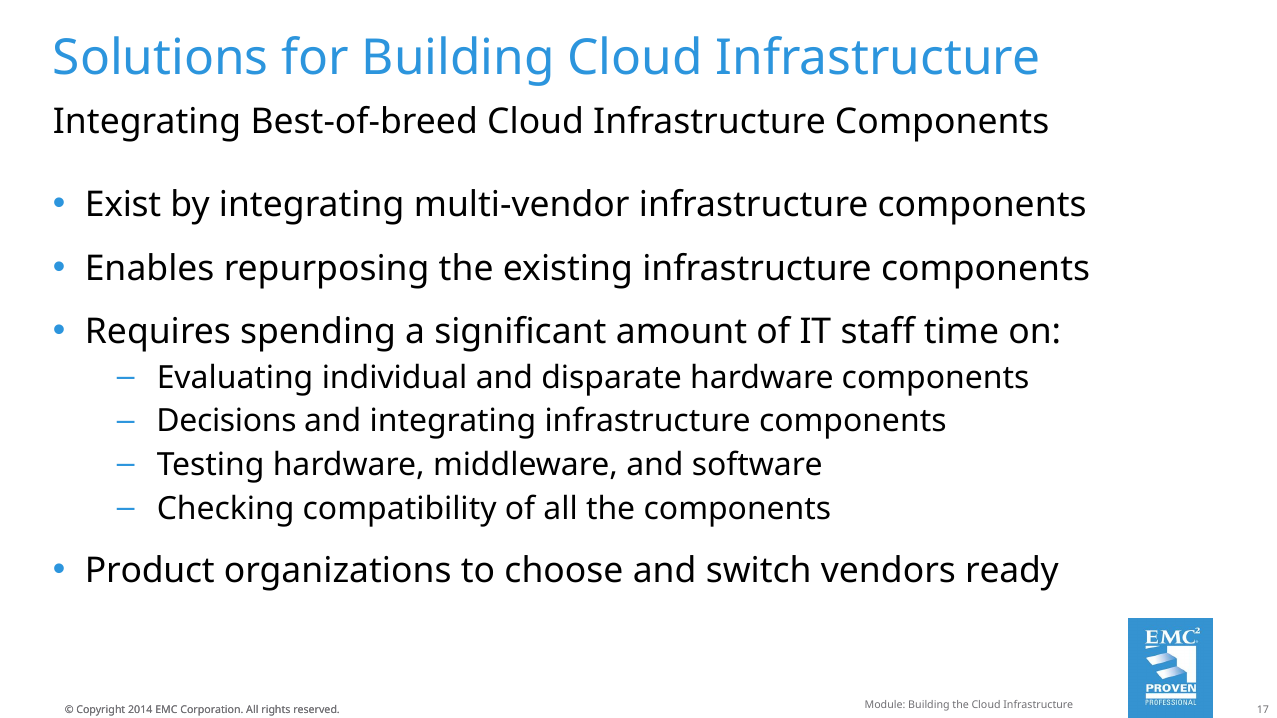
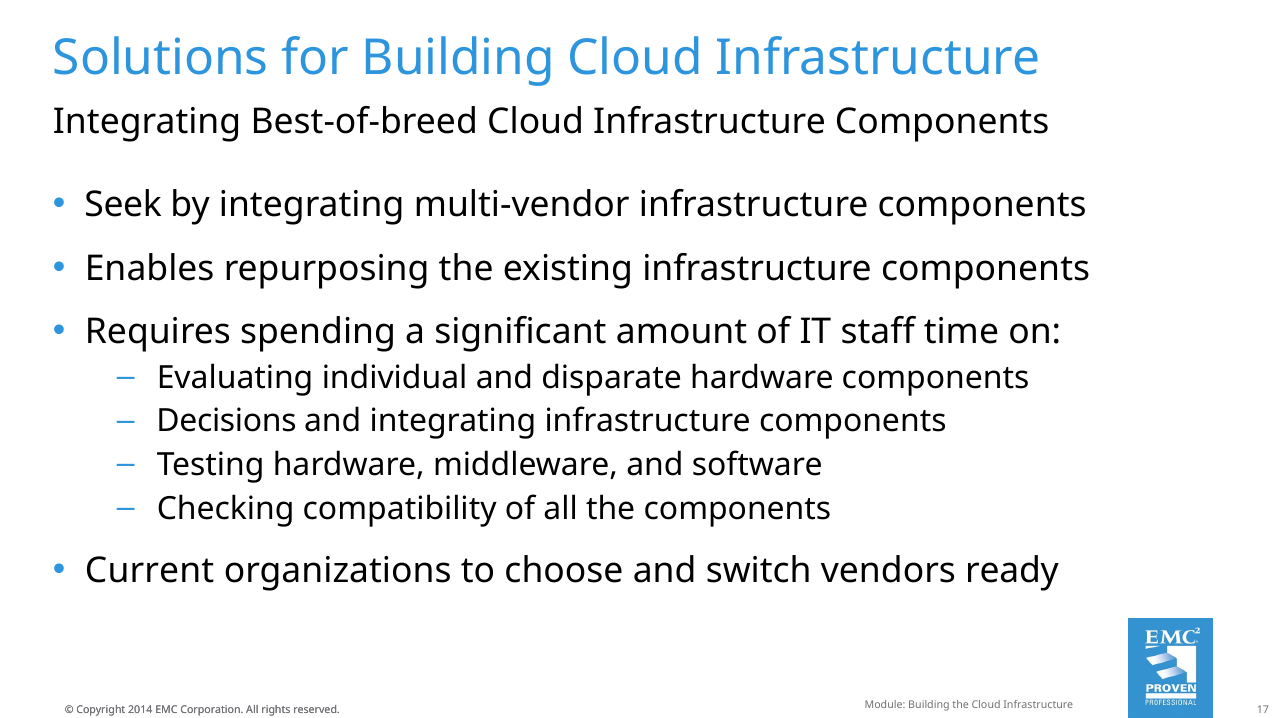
Exist: Exist -> Seek
Product: Product -> Current
